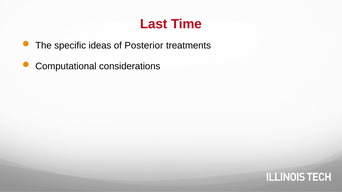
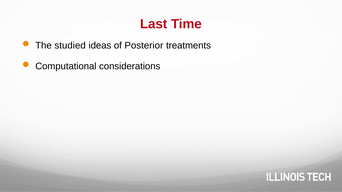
specific: specific -> studied
